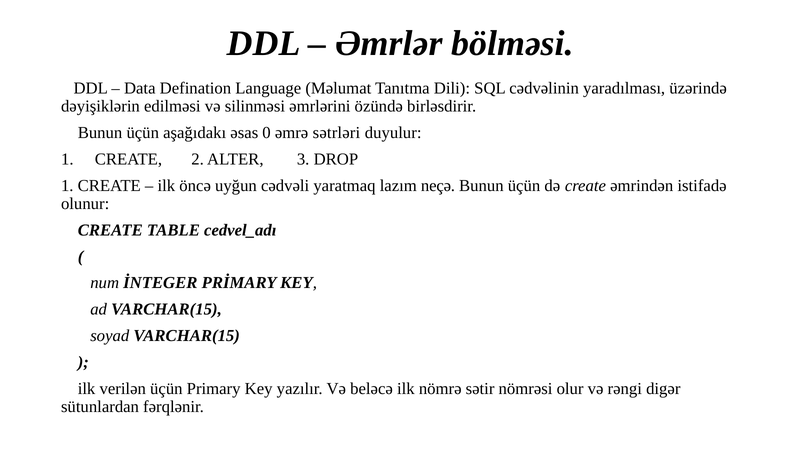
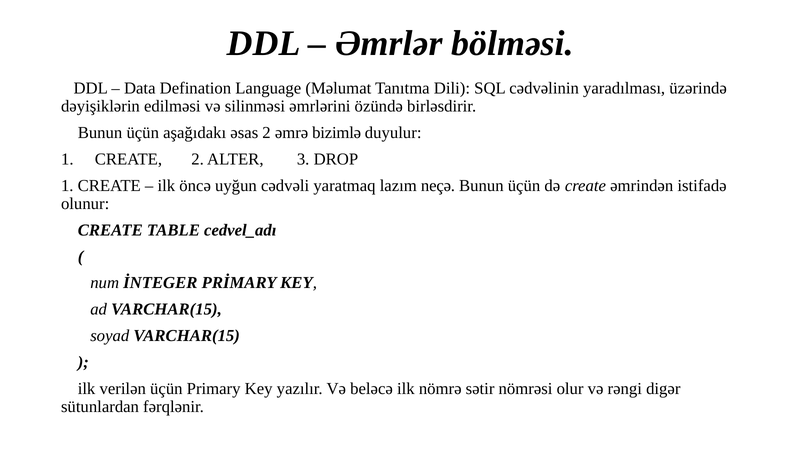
əsas 0: 0 -> 2
sətrləri: sətrləri -> bizimlə
